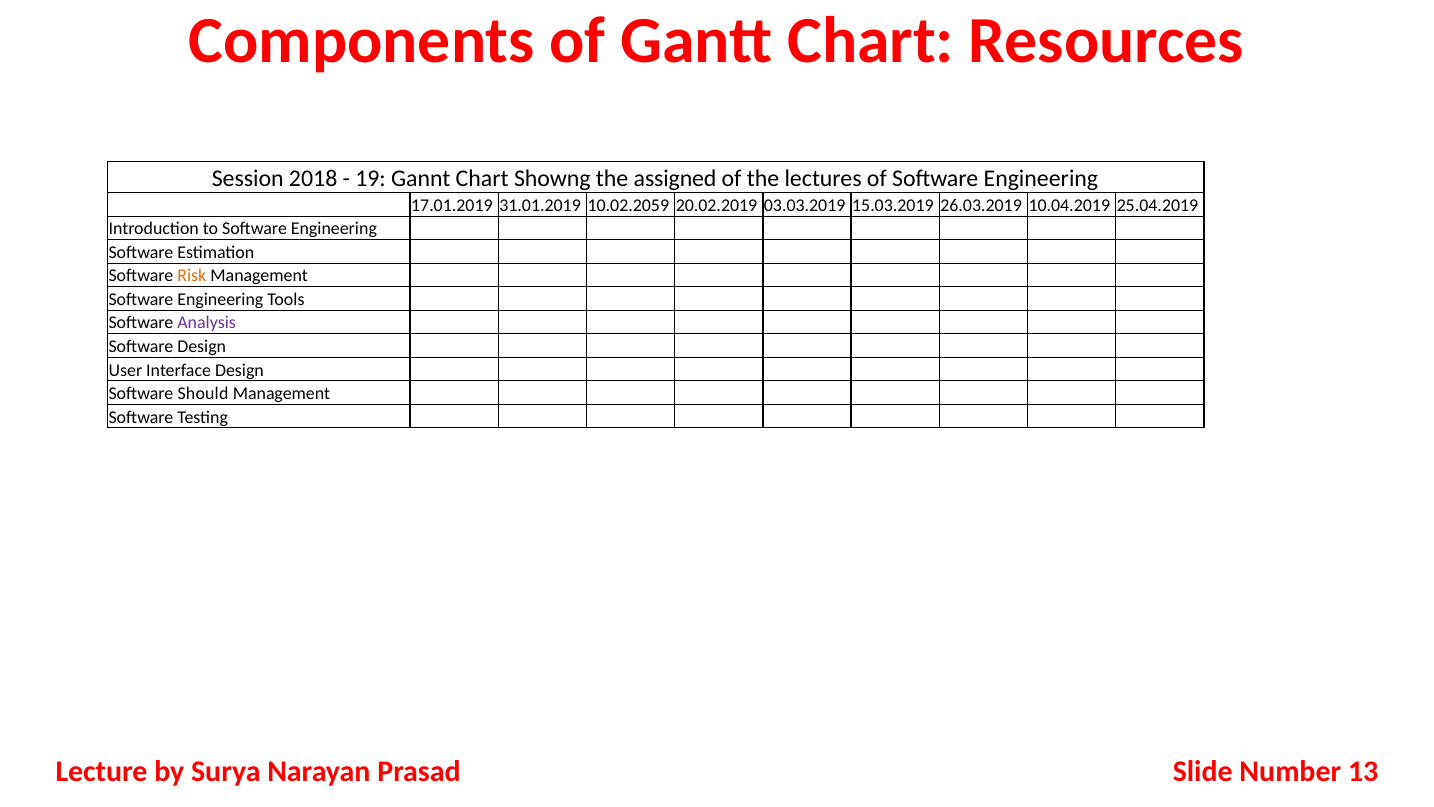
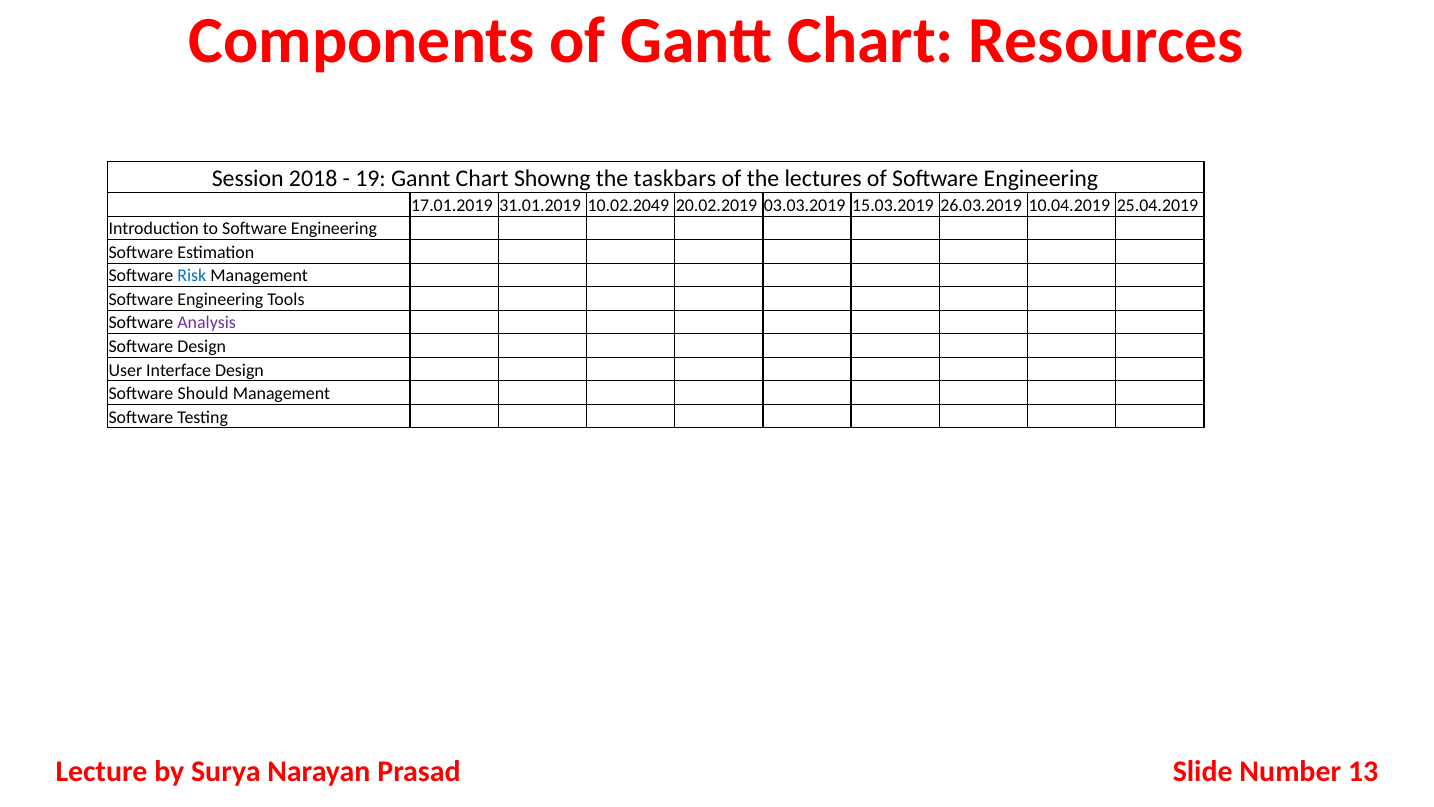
assigned: assigned -> taskbars
10.02.2059: 10.02.2059 -> 10.02.2049
Risk colour: orange -> blue
